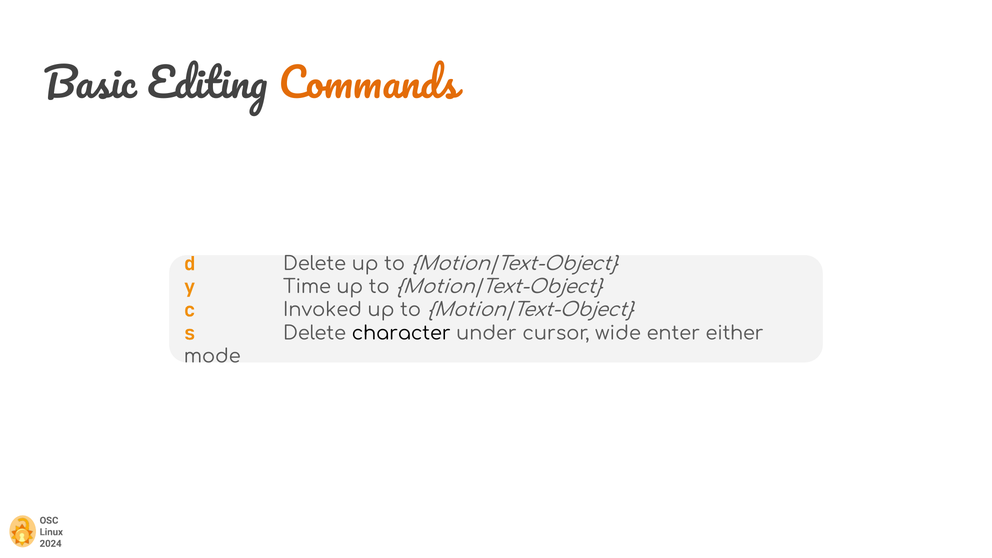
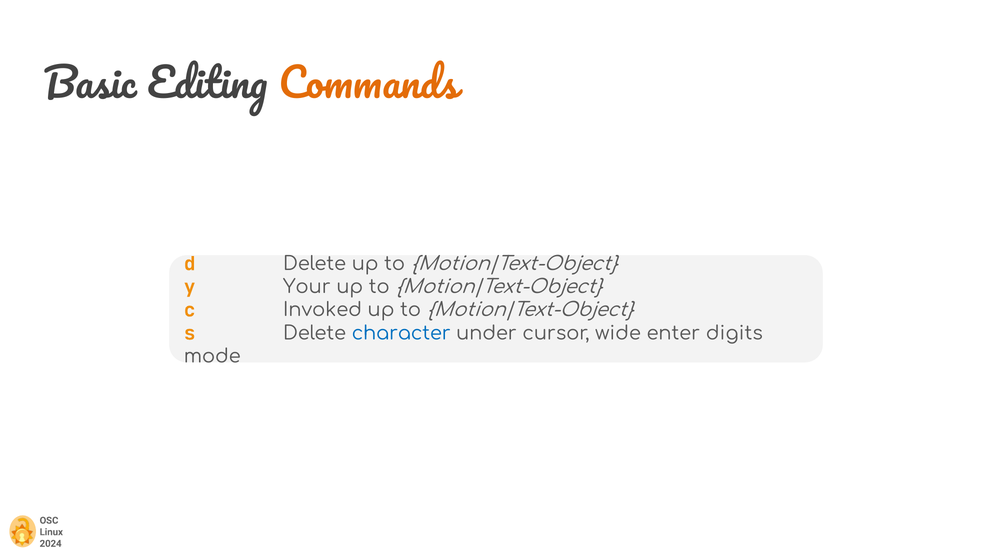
Time: Time -> Your
character colour: black -> blue
either: either -> digits
